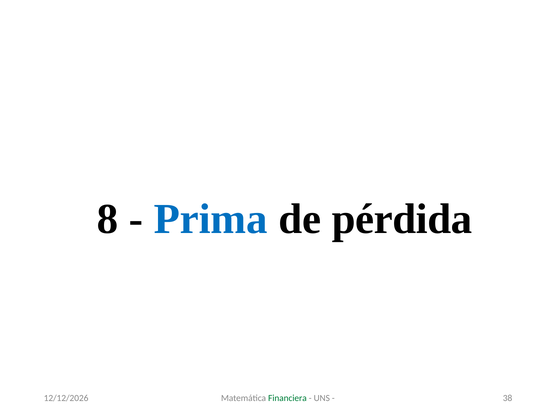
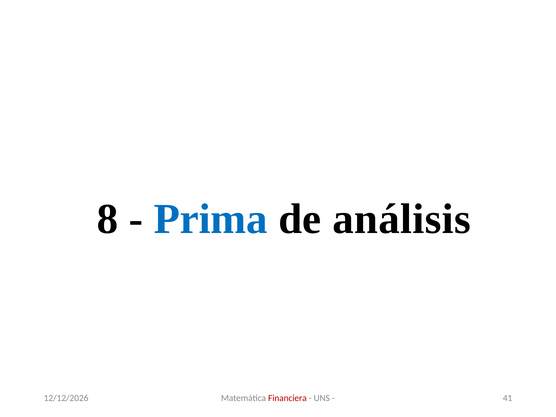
pérdida: pérdida -> análisis
Financiera colour: green -> red
38: 38 -> 41
